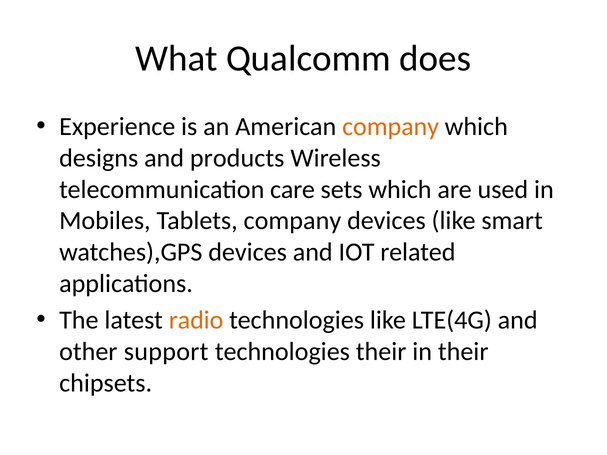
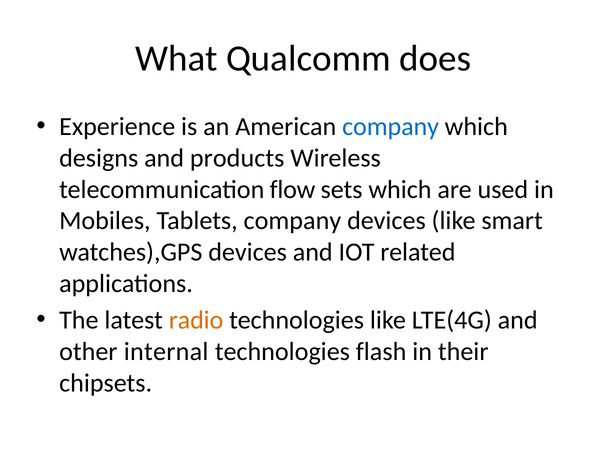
company at (391, 127) colour: orange -> blue
care: care -> flow
support: support -> internal
technologies their: their -> flash
